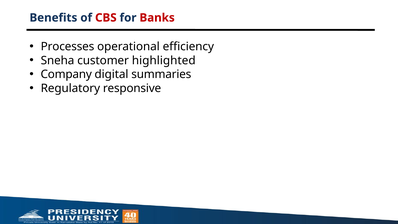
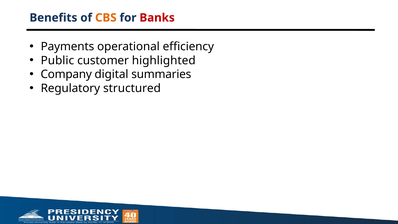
CBS colour: red -> orange
Processes: Processes -> Payments
Sneha: Sneha -> Public
responsive: responsive -> structured
